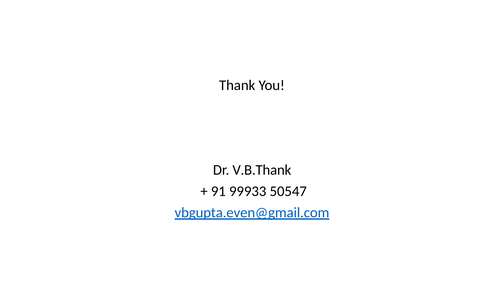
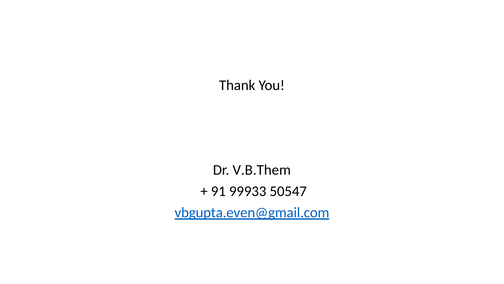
V.B.Thank: V.B.Thank -> V.B.Them
